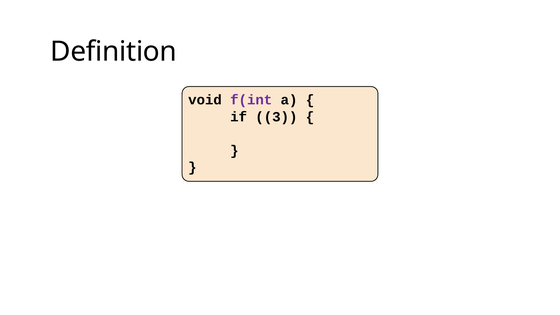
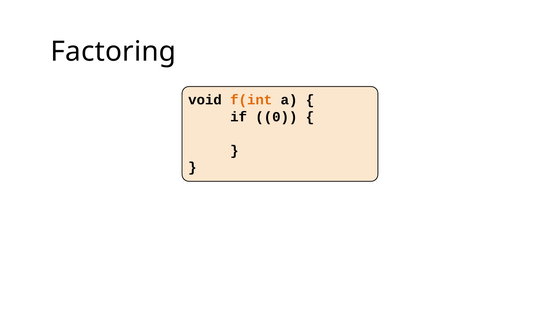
Definition: Definition -> Factoring
f(int colour: purple -> orange
3: 3 -> 0
